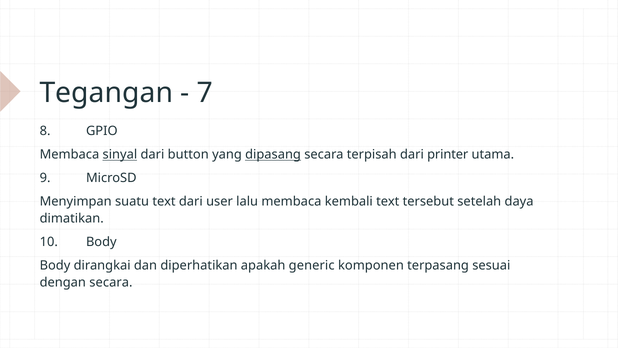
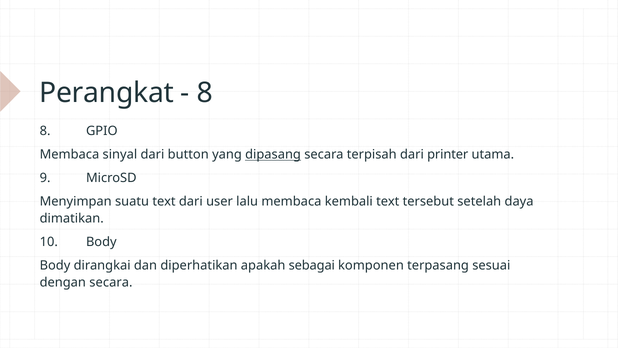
Tegangan: Tegangan -> Perangkat
7 at (205, 93): 7 -> 8
sinyal underline: present -> none
generic: generic -> sebagai
